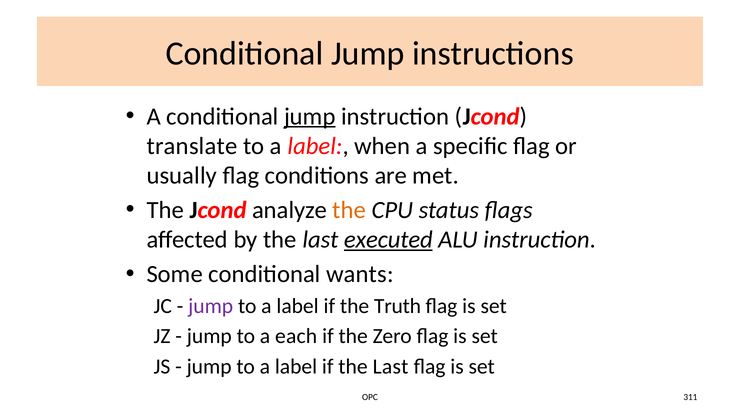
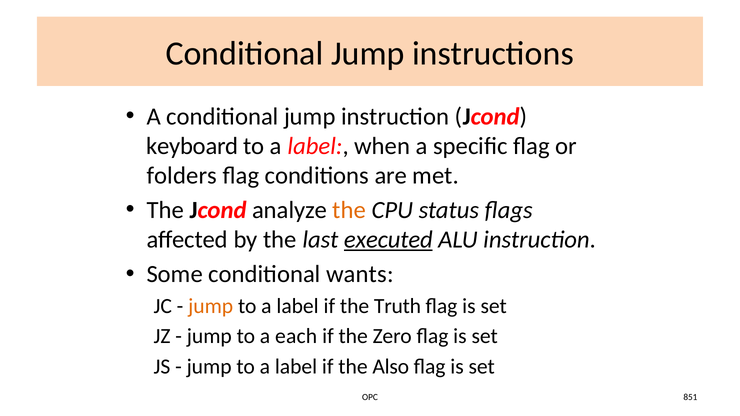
jump at (310, 116) underline: present -> none
translate: translate -> keyboard
usually: usually -> folders
jump at (211, 306) colour: purple -> orange
if the Last: Last -> Also
311: 311 -> 851
